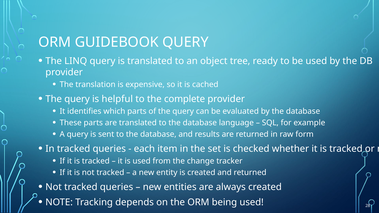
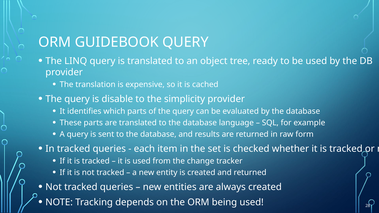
helpful: helpful -> disable
complete: complete -> simplicity
